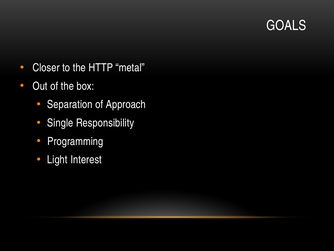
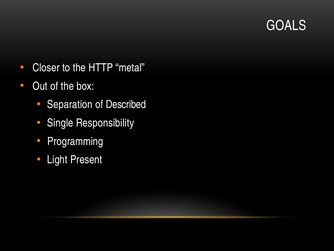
Approach: Approach -> Described
Interest: Interest -> Present
